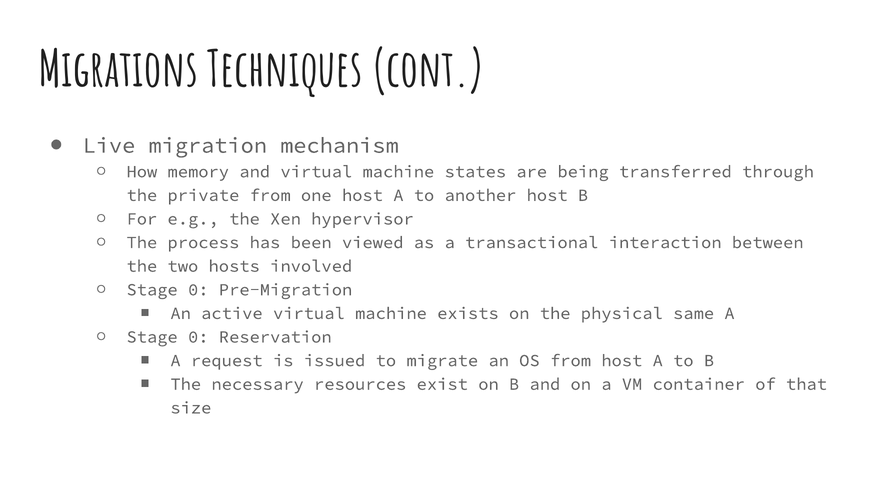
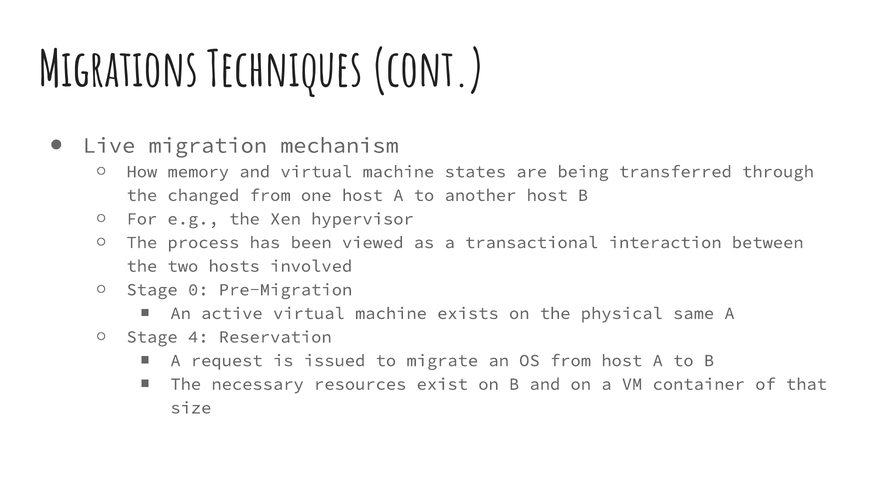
private: private -> changed
0 at (198, 337): 0 -> 4
